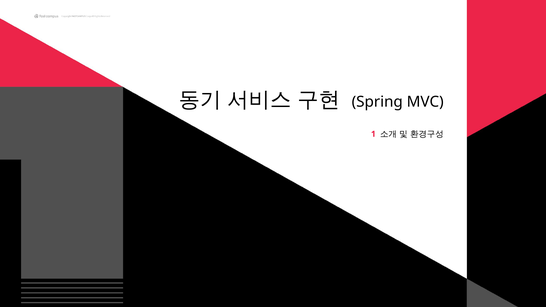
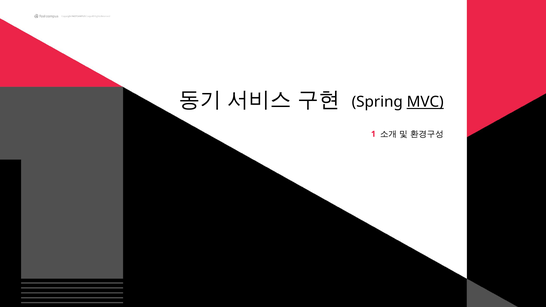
MVC underline: none -> present
